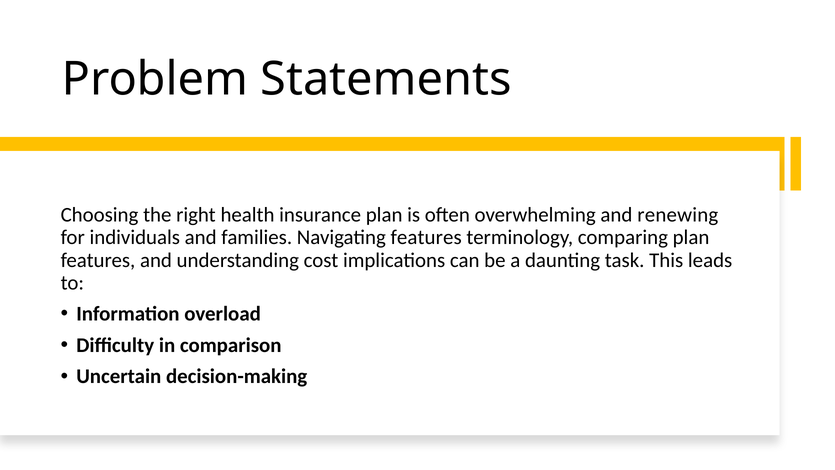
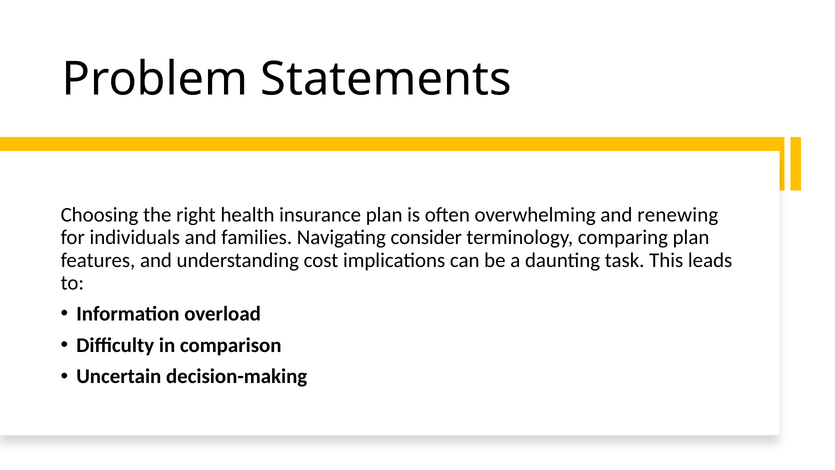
Navigating features: features -> consider
